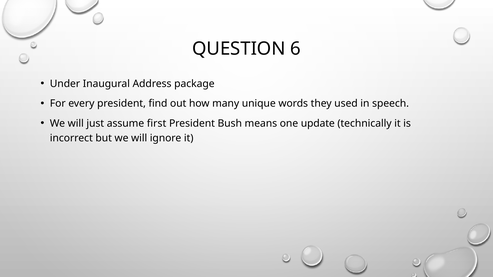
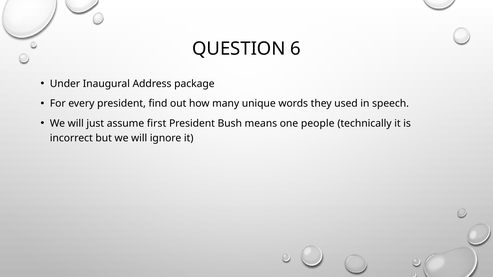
update: update -> people
